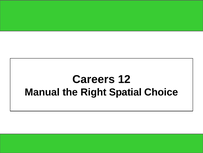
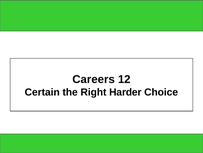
Manual: Manual -> Certain
Spatial: Spatial -> Harder
